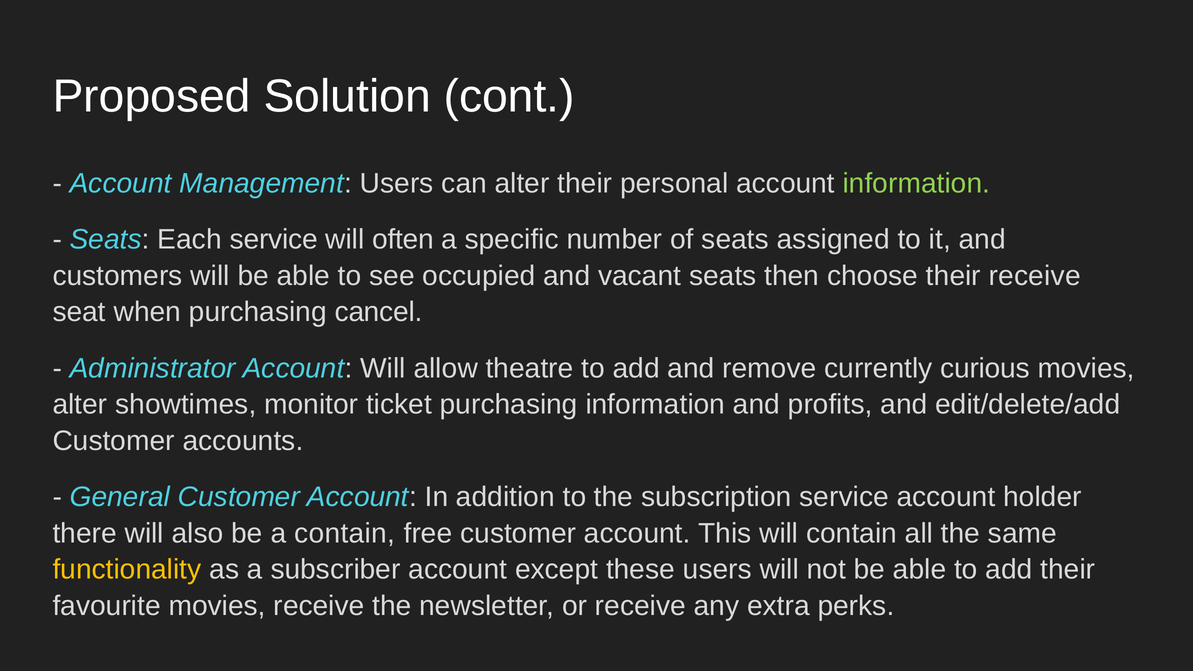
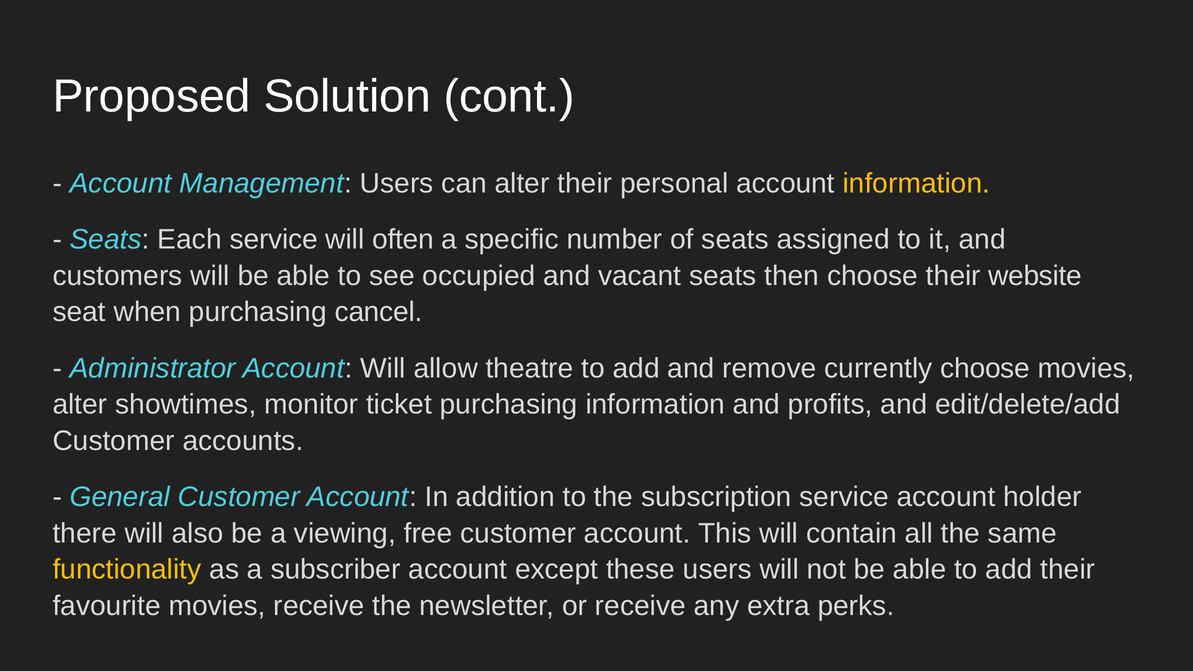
information at (916, 183) colour: light green -> yellow
their receive: receive -> website
currently curious: curious -> choose
a contain: contain -> viewing
